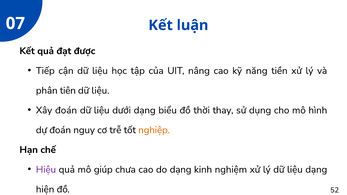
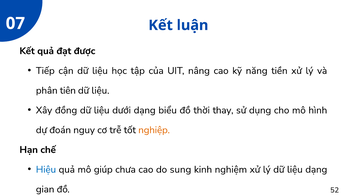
Xây đoán: đoán -> đồng
Hiệu colour: purple -> blue
do dạng: dạng -> sung
hiện: hiện -> gian
